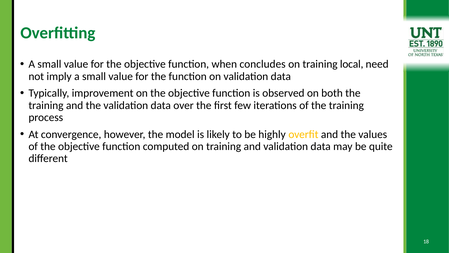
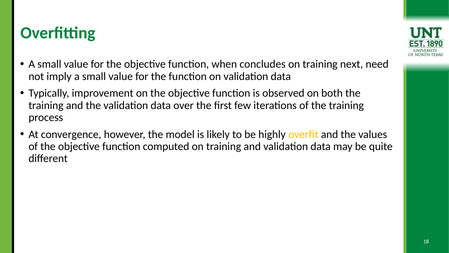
local: local -> next
